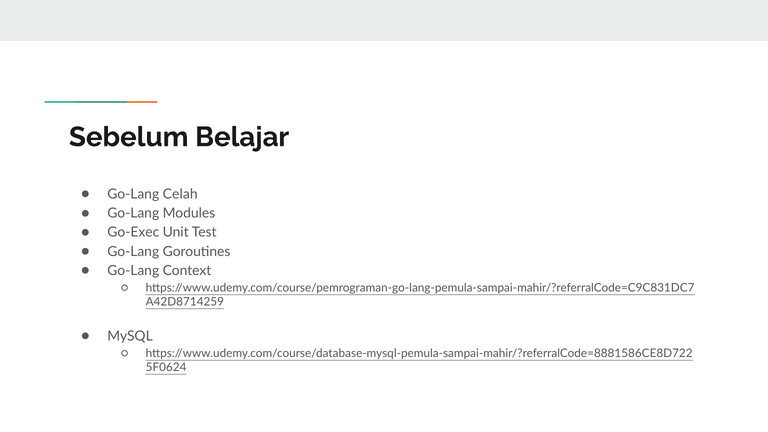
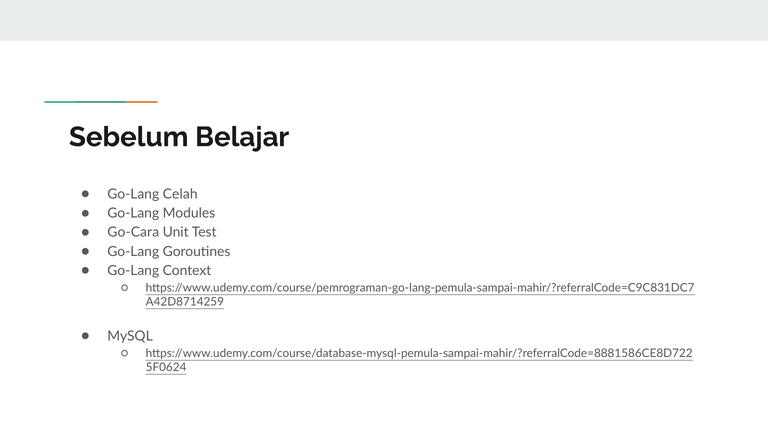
Go-Exec: Go-Exec -> Go-Cara
